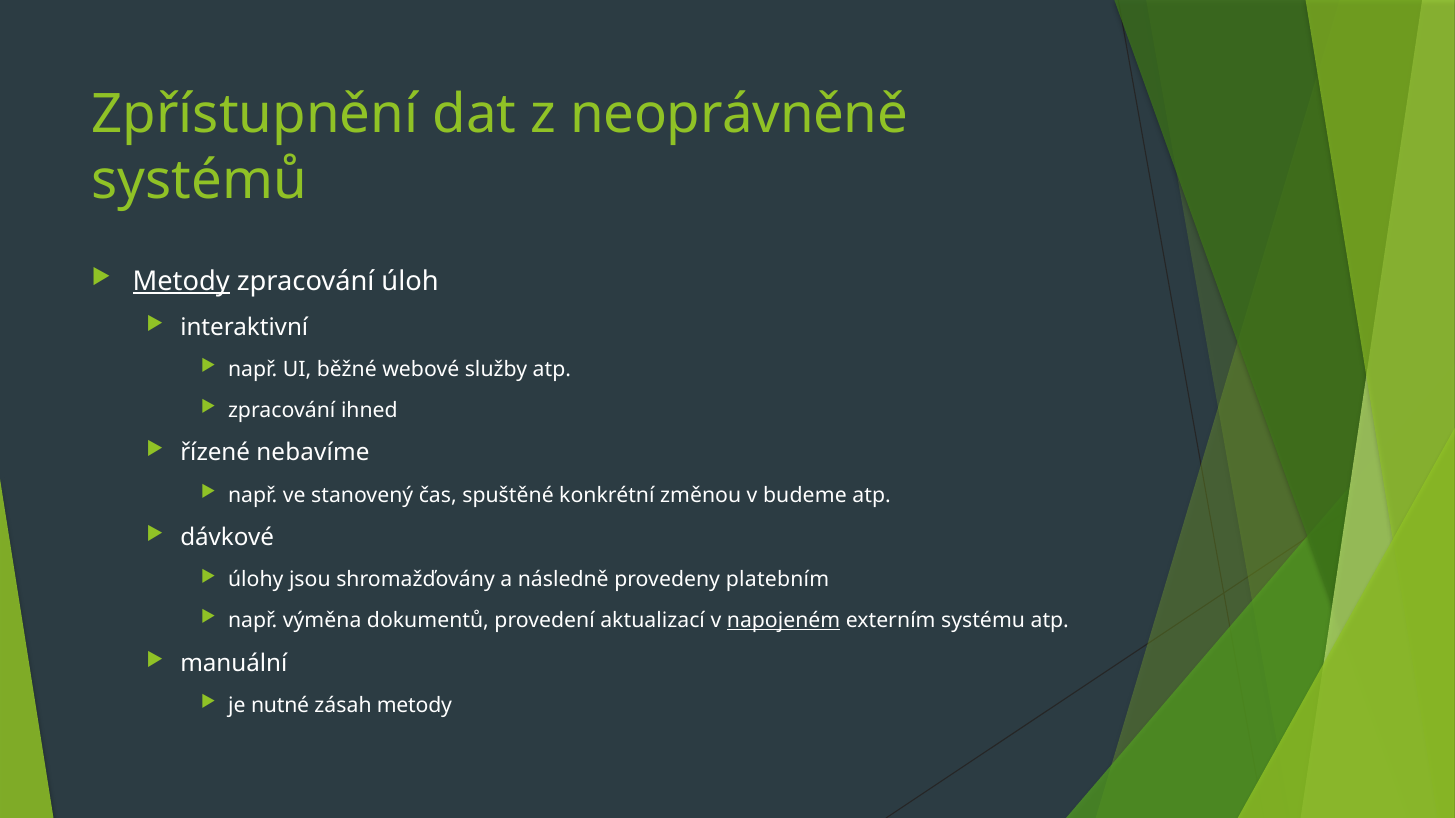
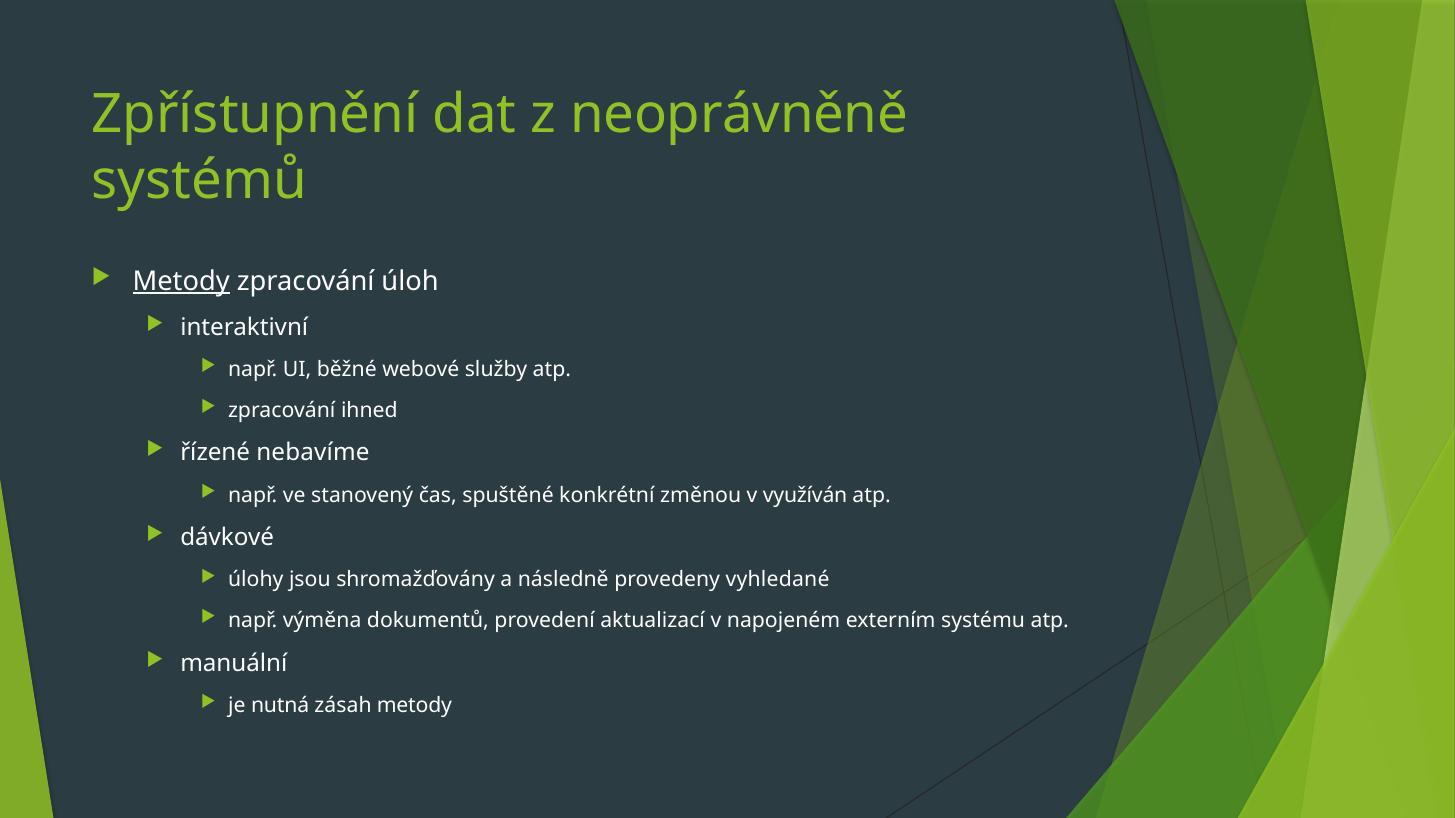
budeme: budeme -> využíván
platebním: platebním -> vyhledané
napojeném underline: present -> none
nutné: nutné -> nutná
